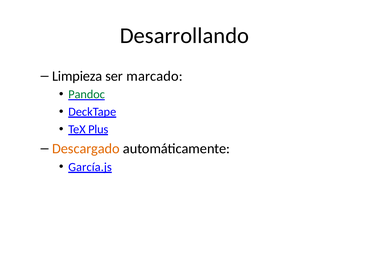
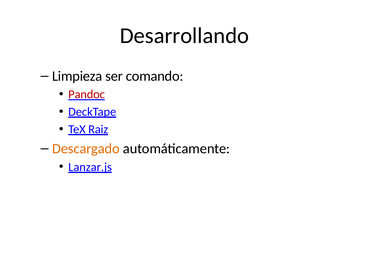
marcado: marcado -> comando
Pandoc colour: green -> red
Plus: Plus -> Raiz
García.js: García.js -> Lanzar.js
